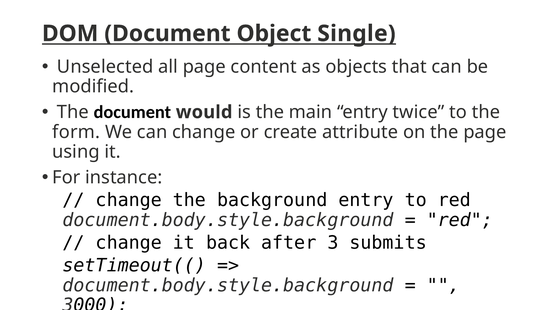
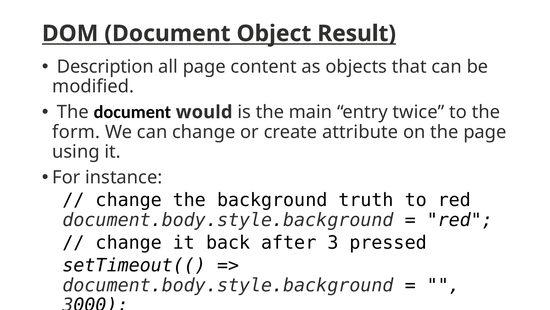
Single: Single -> Result
Unselected: Unselected -> Description
background entry: entry -> truth
submits: submits -> pressed
